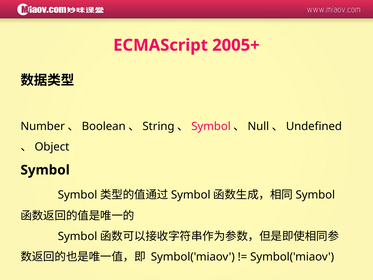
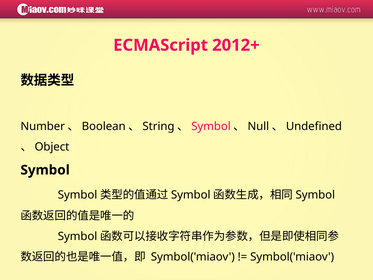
2005+: 2005+ -> 2012+
